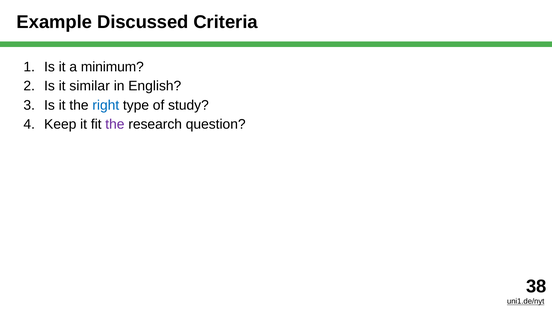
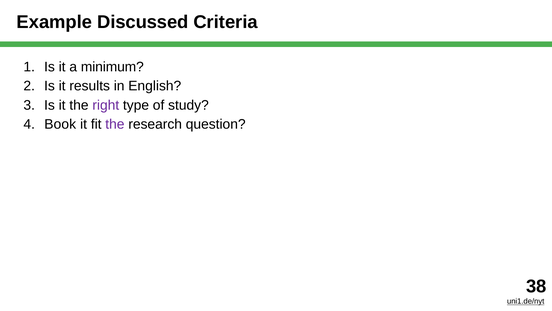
similar: similar -> results
right colour: blue -> purple
Keep: Keep -> Book
